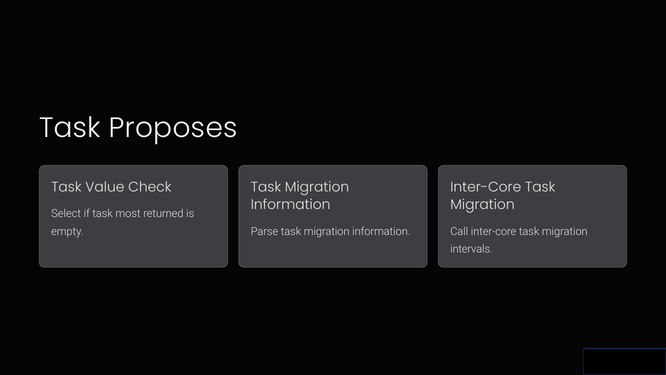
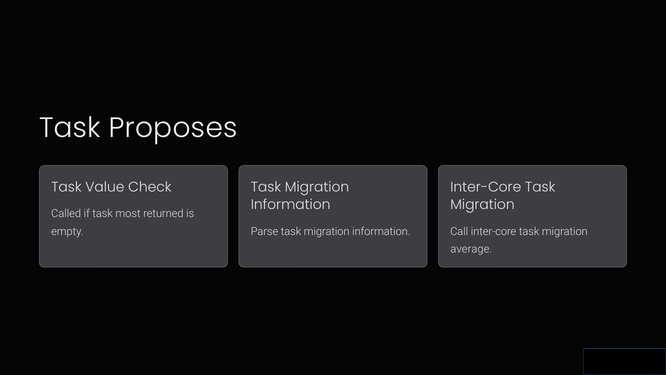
Select: Select -> Called
intervals: intervals -> average
